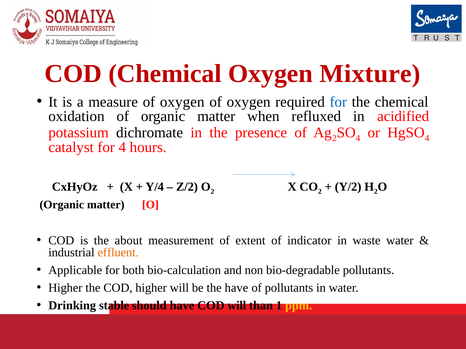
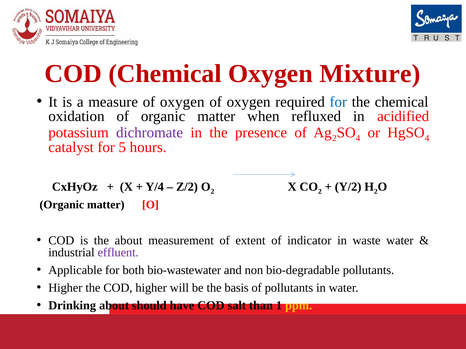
dichromate colour: black -> purple
for 4: 4 -> 5
effluent colour: orange -> purple
bio-calculation: bio-calculation -> bio-wastewater
the have: have -> basis
Drinking stable: stable -> about
COD will: will -> salt
